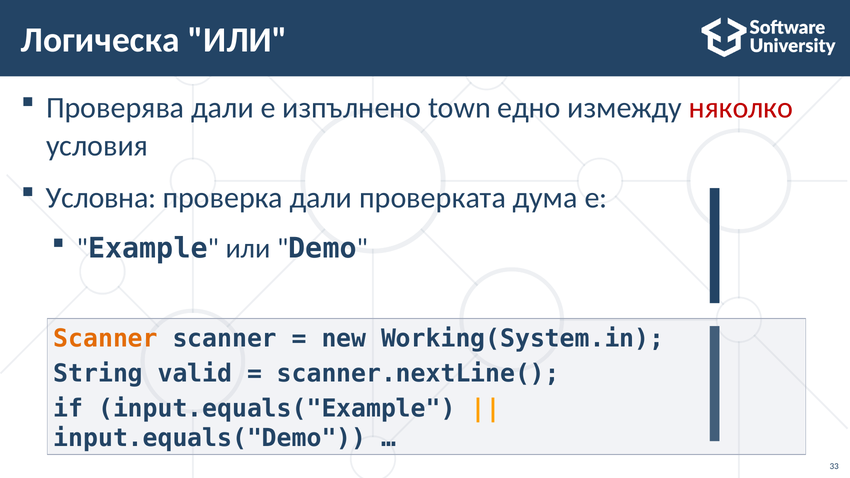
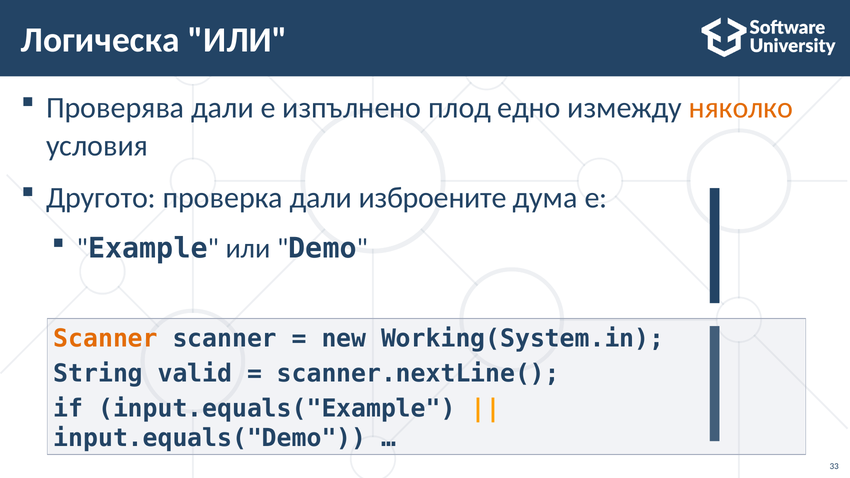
town: town -> плод
няколко colour: red -> orange
Условна: Условна -> Другото
проверката: проверката -> изброените
